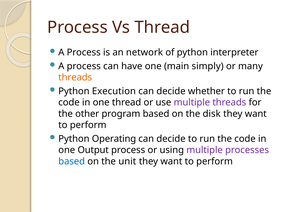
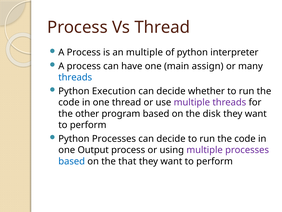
an network: network -> multiple
simply: simply -> assign
threads at (75, 77) colour: orange -> blue
Python Operating: Operating -> Processes
unit: unit -> that
